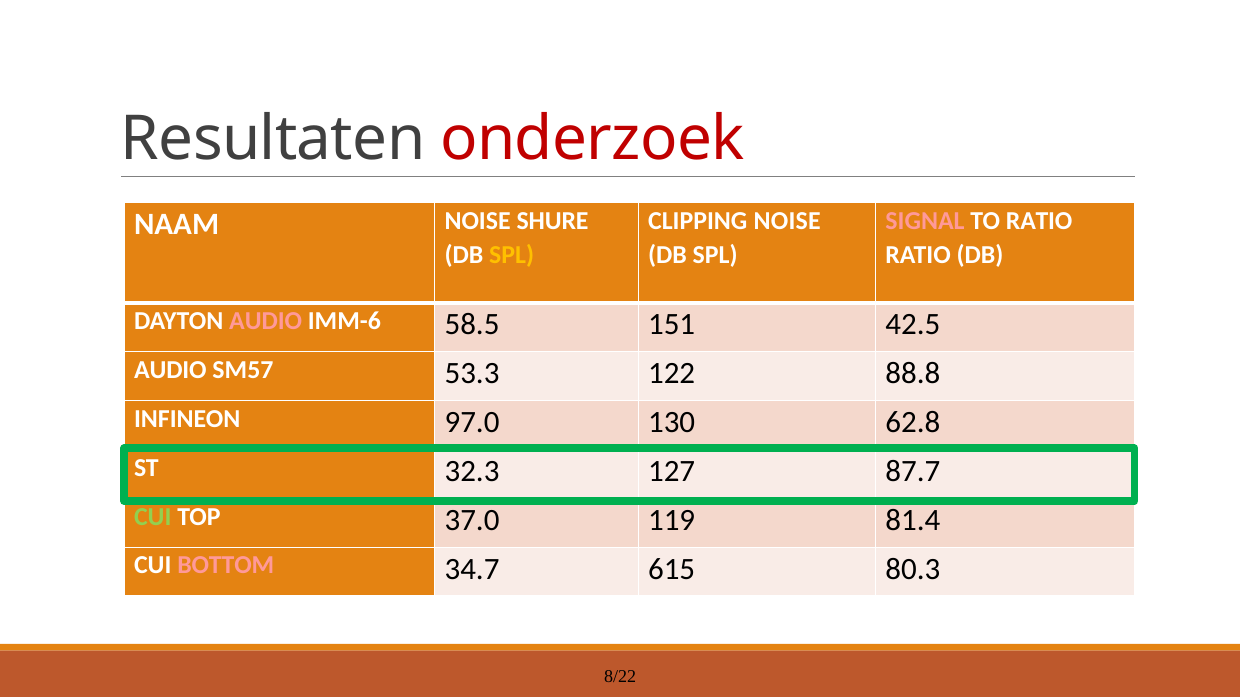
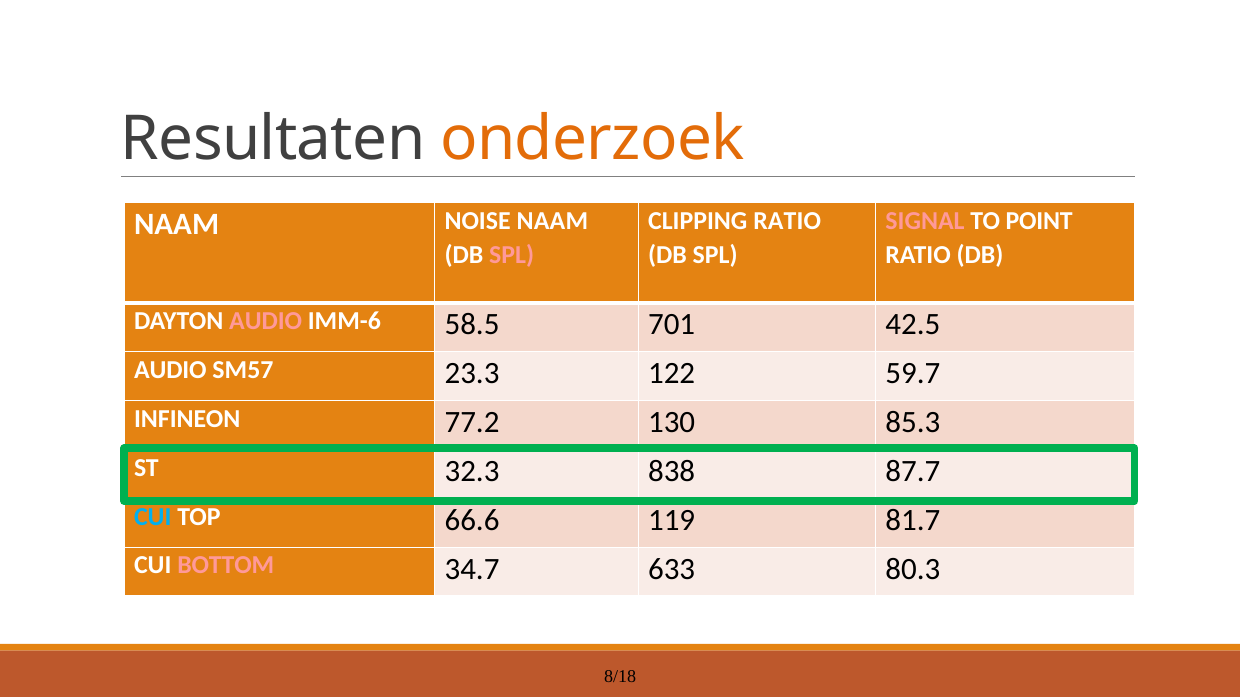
onderzoek colour: red -> orange
CLIPPING NOISE: NOISE -> RATIO
TO RATIO: RATIO -> POINT
NOISE SHURE: SHURE -> NAAM
SPL at (512, 255) colour: yellow -> pink
151: 151 -> 701
53.3: 53.3 -> 23.3
88.8: 88.8 -> 59.7
97.0: 97.0 -> 77.2
62.8: 62.8 -> 85.3
127: 127 -> 838
CUI at (153, 517) colour: light green -> light blue
37.0: 37.0 -> 66.6
81.4: 81.4 -> 81.7
615: 615 -> 633
8/22: 8/22 -> 8/18
